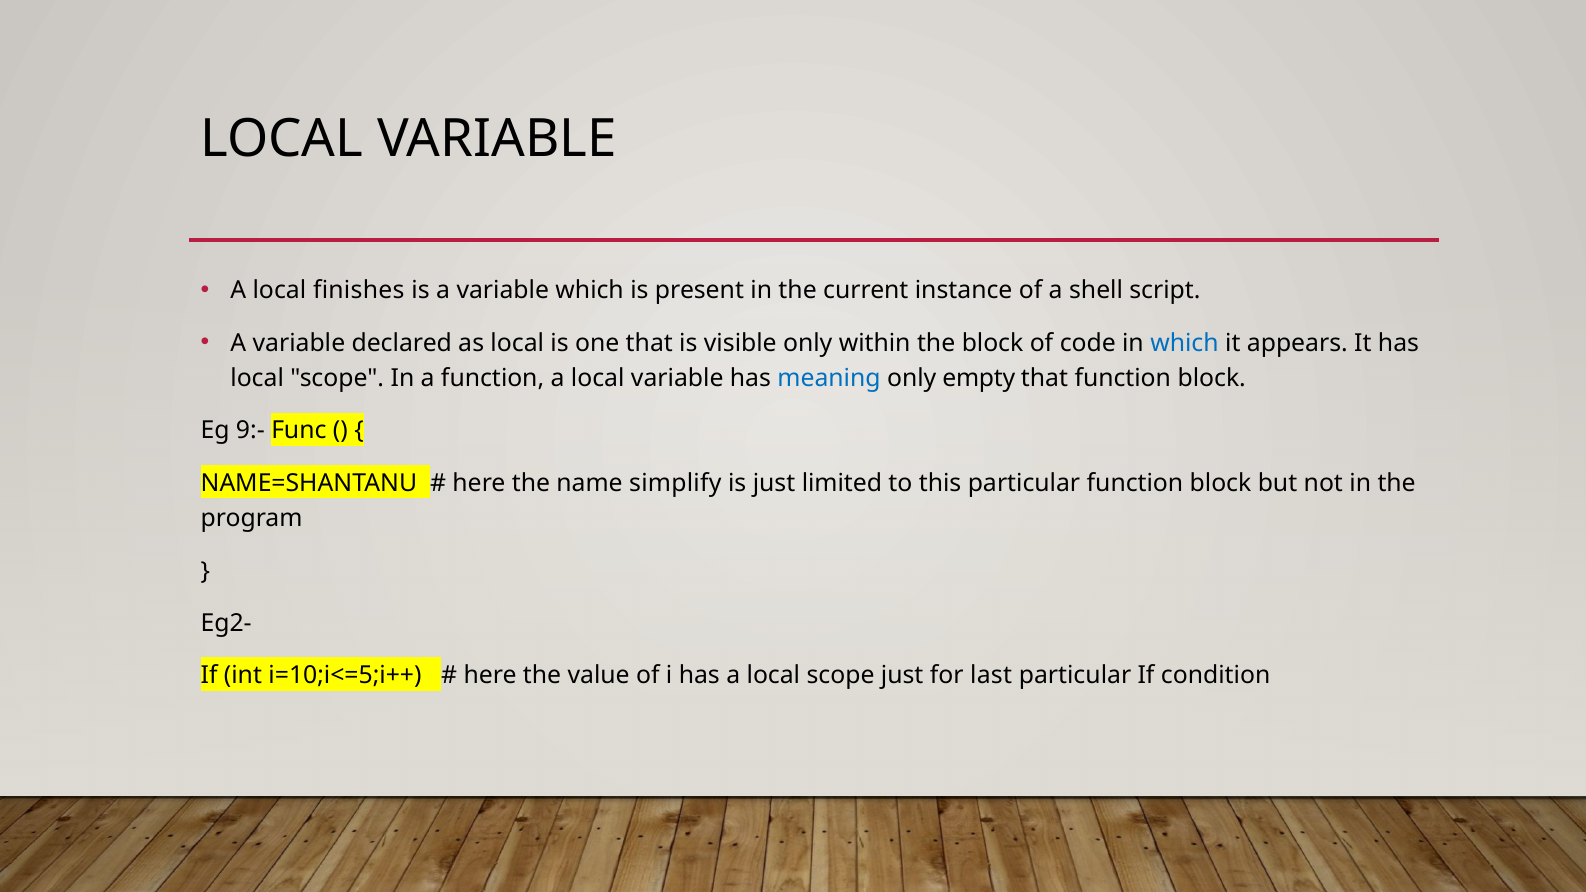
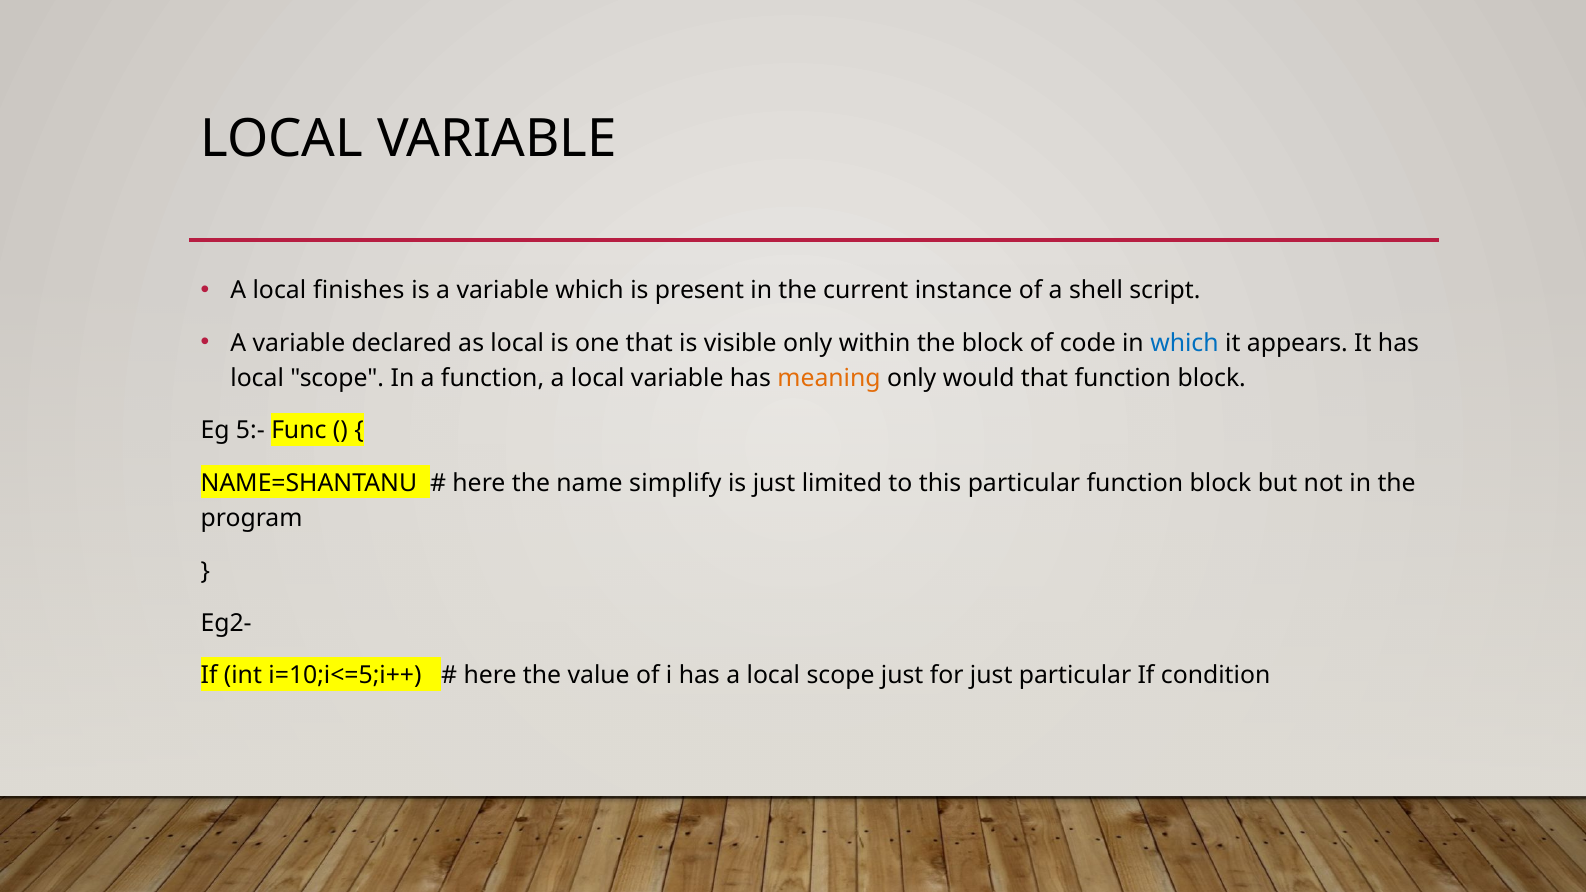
meaning colour: blue -> orange
empty: empty -> would
9:-: 9:- -> 5:-
for last: last -> just
